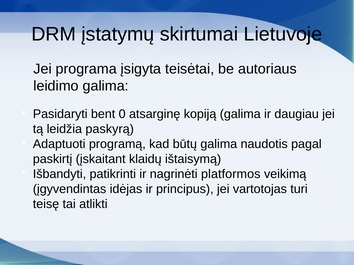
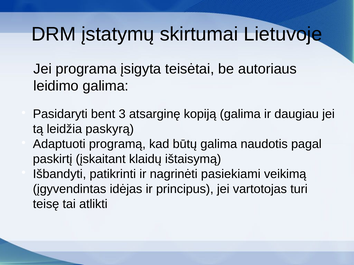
0: 0 -> 3
platformos: platformos -> pasiekiami
